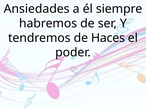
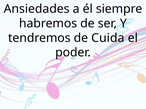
Haces: Haces -> Cuida
